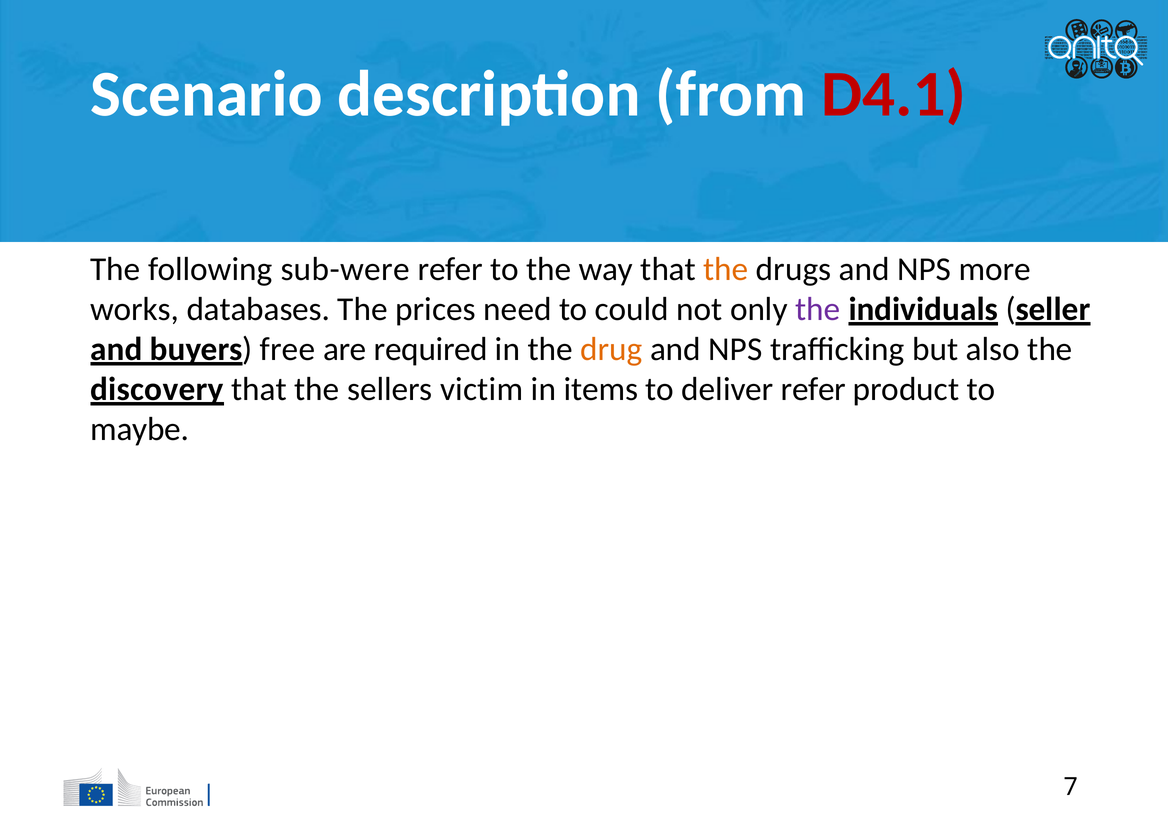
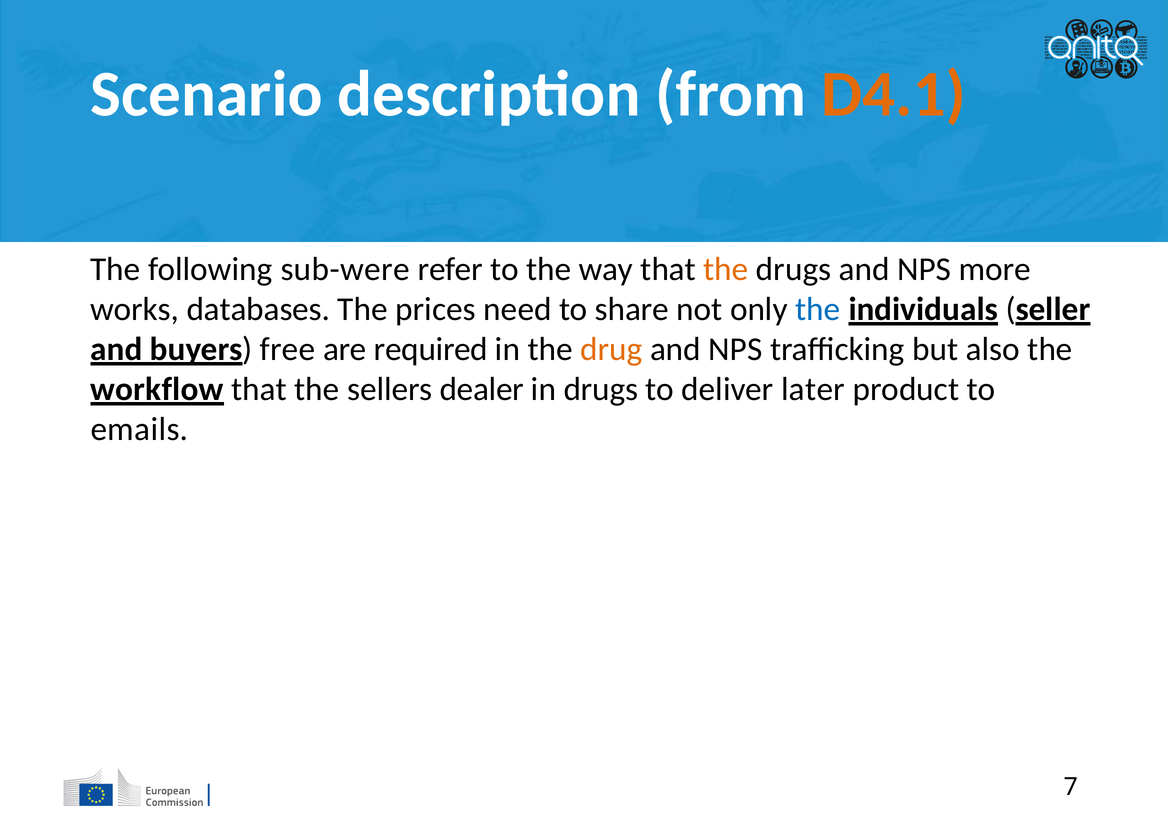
D4.1 colour: red -> orange
could: could -> share
the at (818, 309) colour: purple -> blue
discovery: discovery -> workflow
victim: victim -> dealer
in items: items -> drugs
deliver refer: refer -> later
maybe: maybe -> emails
